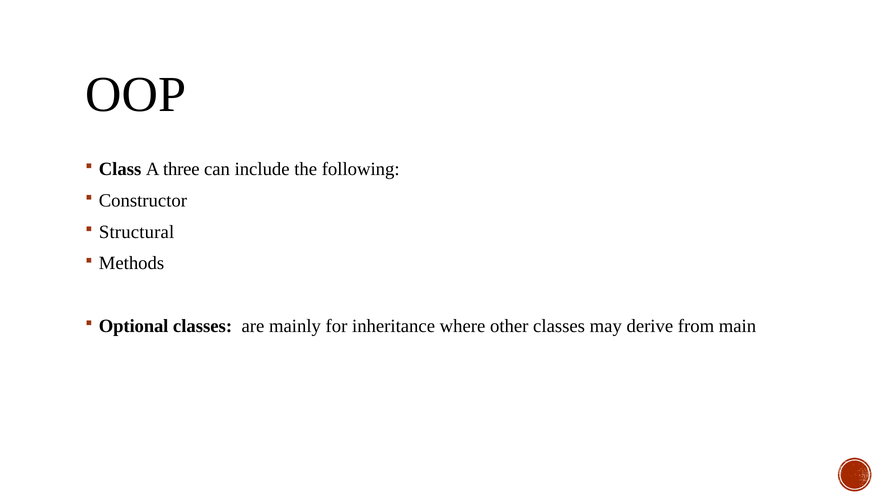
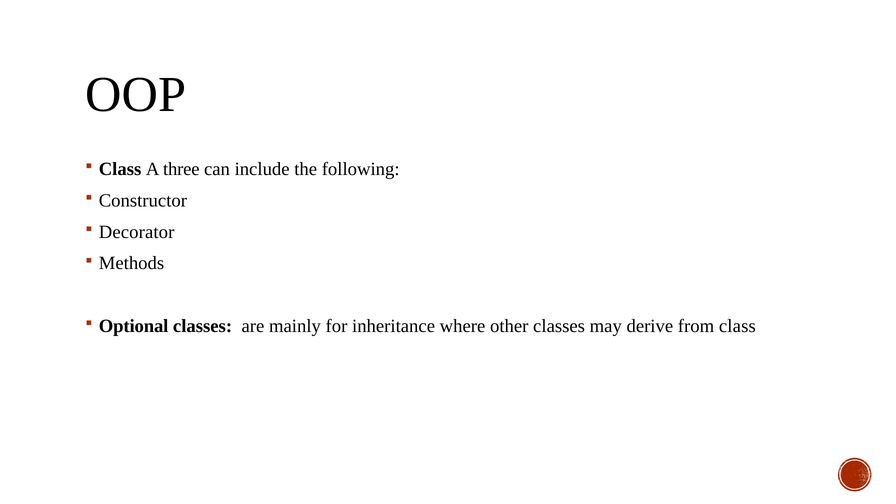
Structural: Structural -> Decorator
from main: main -> class
